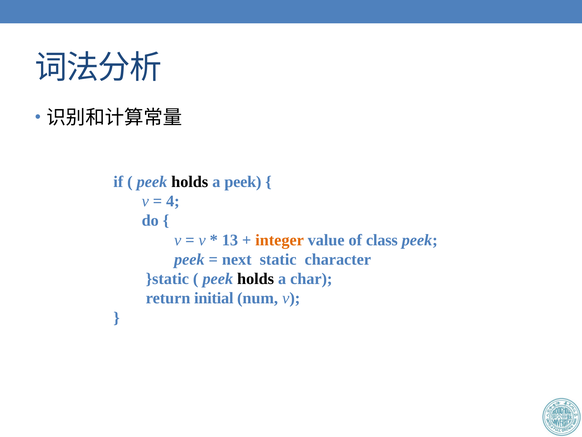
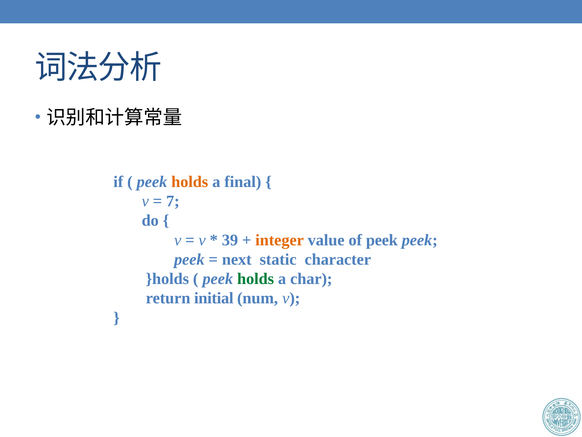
holds at (190, 182) colour: black -> orange
a peek: peek -> final
4: 4 -> 7
13: 13 -> 39
of class: class -> peek
}static: }static -> }holds
holds at (256, 279) colour: black -> green
